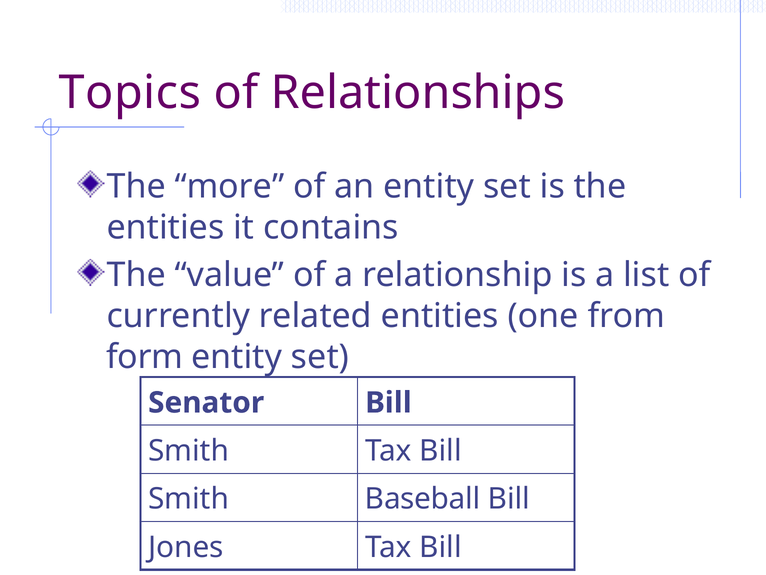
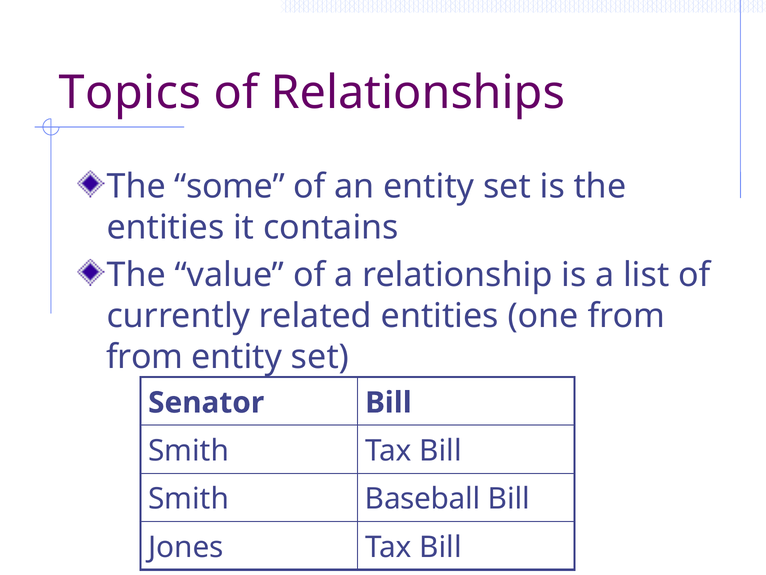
more: more -> some
form at (145, 357): form -> from
